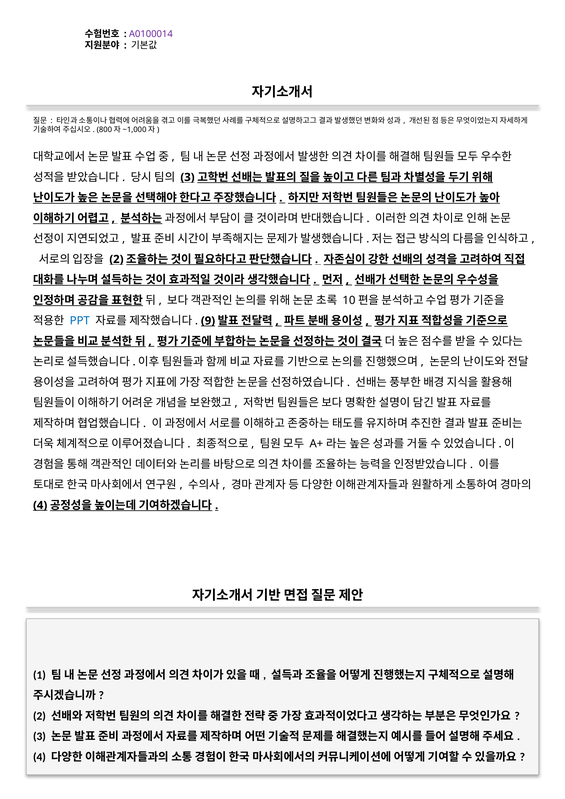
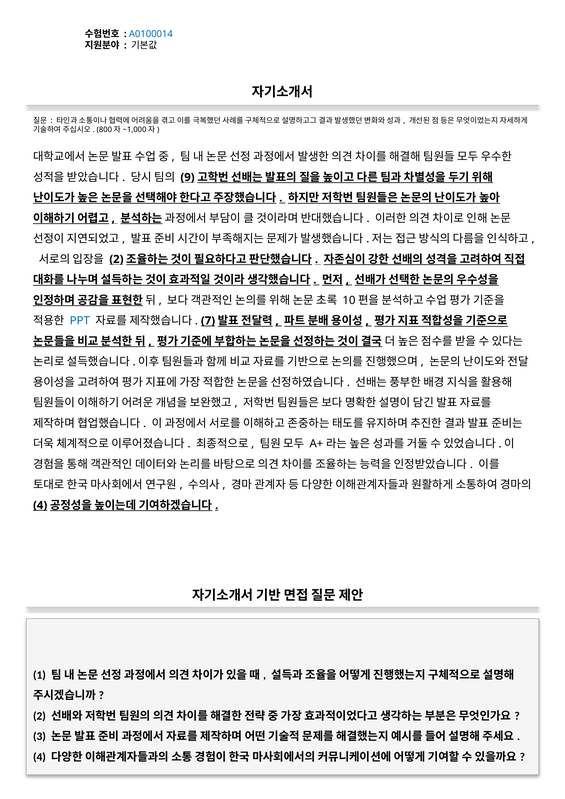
A0100014 colour: purple -> blue
3 at (188, 177): 3 -> 9
9: 9 -> 7
